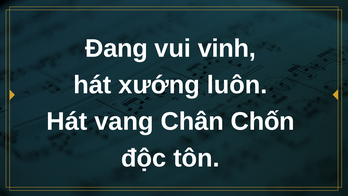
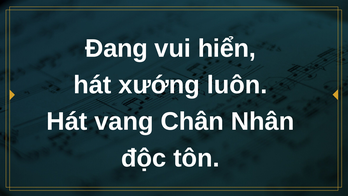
vinh: vinh -> hiển
Chốn: Chốn -> Nhân
